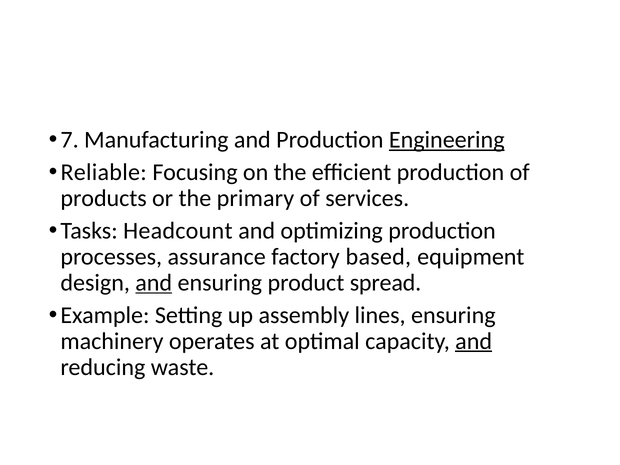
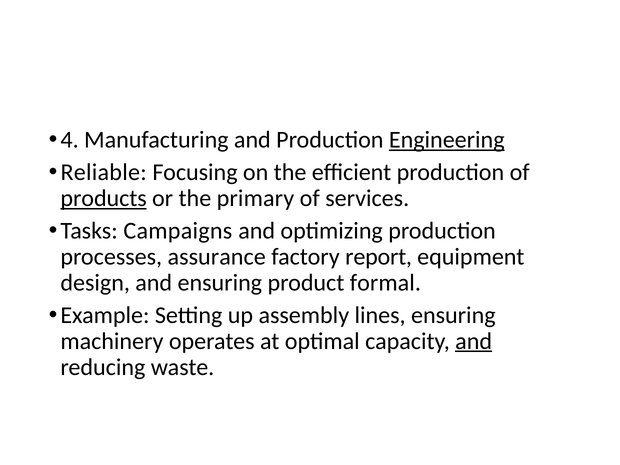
7: 7 -> 4
products underline: none -> present
Headcount: Headcount -> Campaigns
based: based -> report
and at (154, 283) underline: present -> none
spread: spread -> formal
